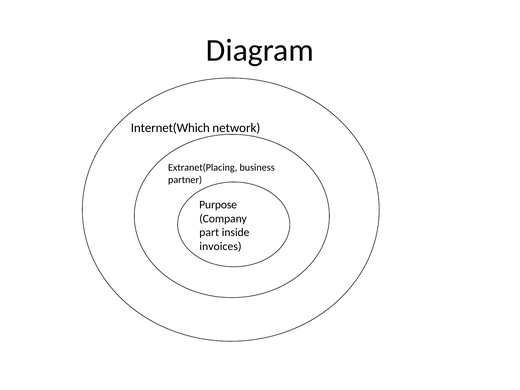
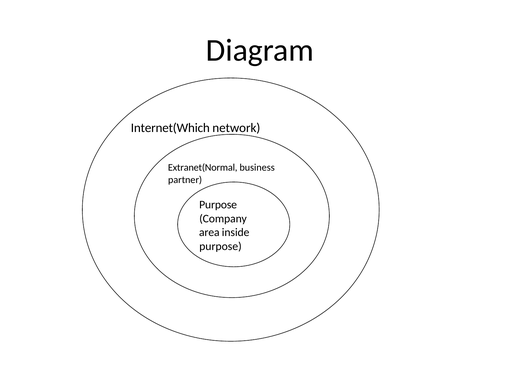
Extranet(Placing: Extranet(Placing -> Extranet(Normal
part: part -> area
invoices at (220, 246): invoices -> purpose
